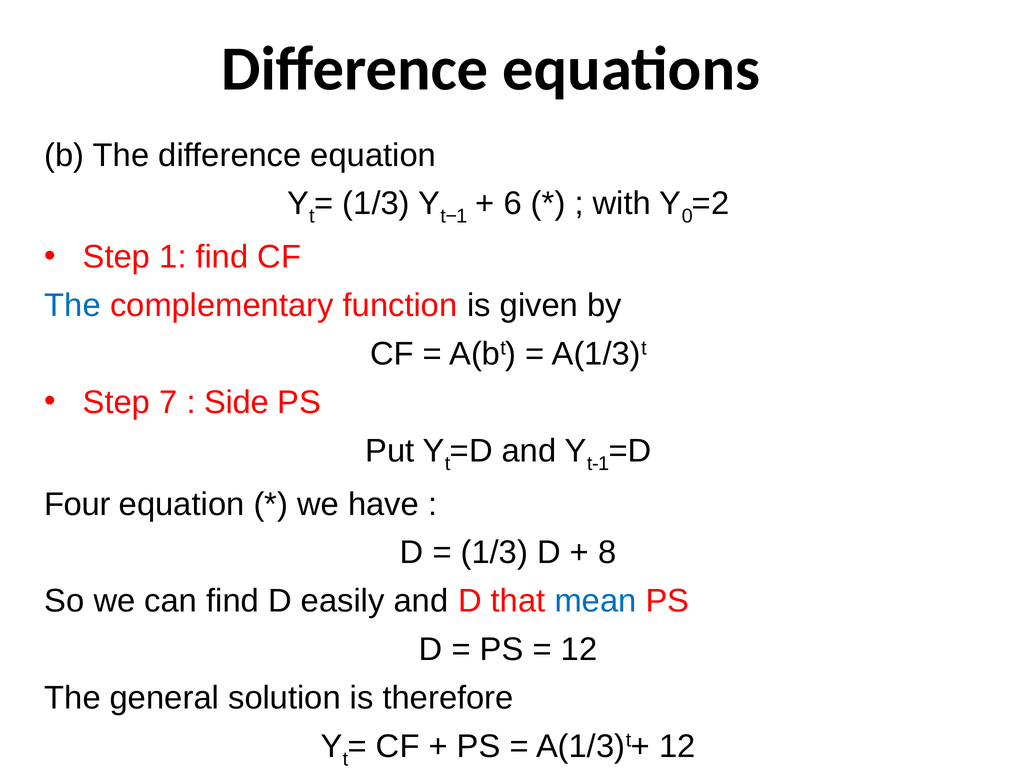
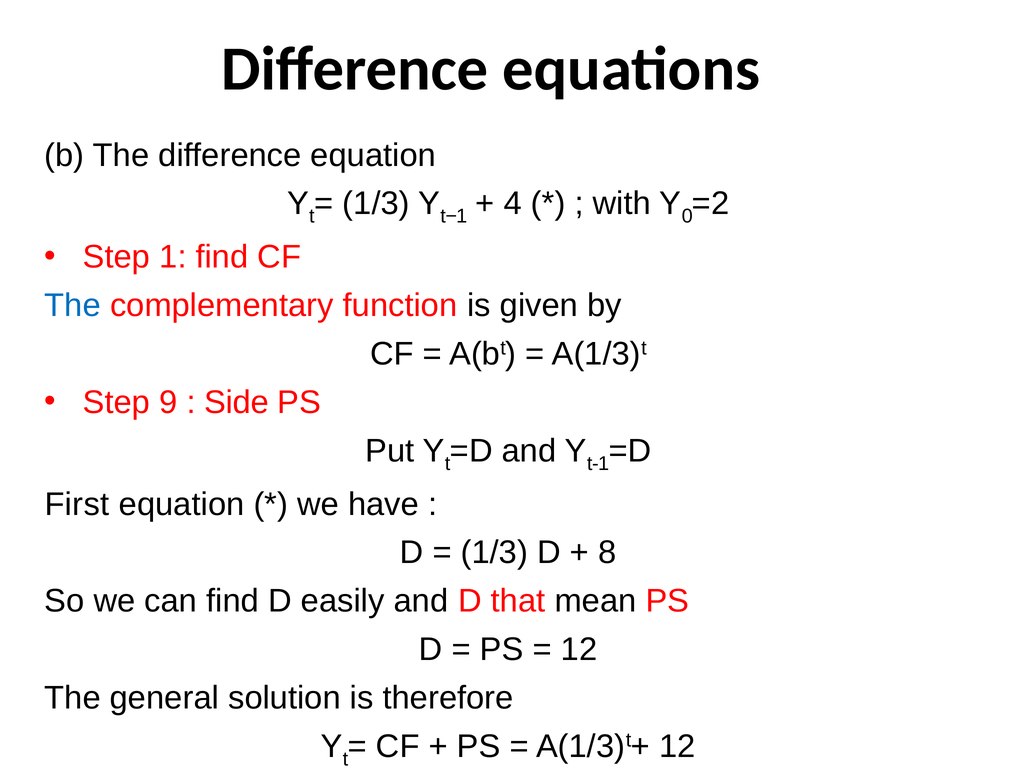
6: 6 -> 4
7: 7 -> 9
Four: Four -> First
mean colour: blue -> black
